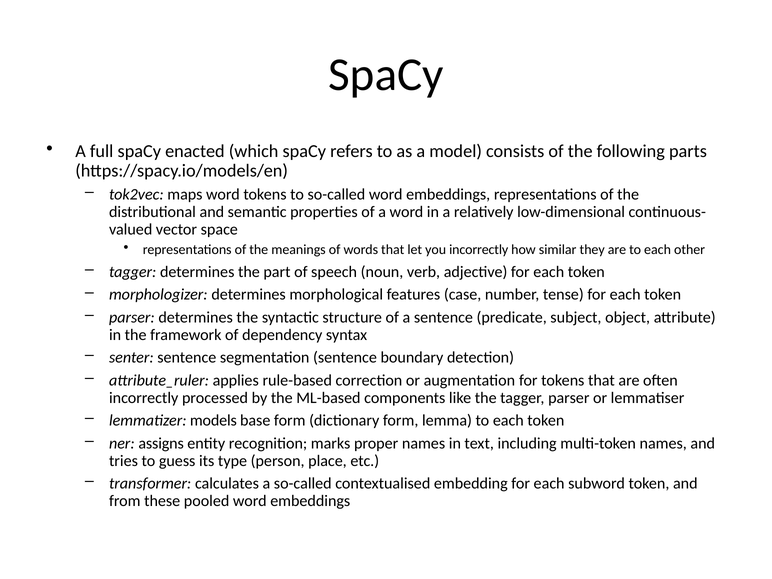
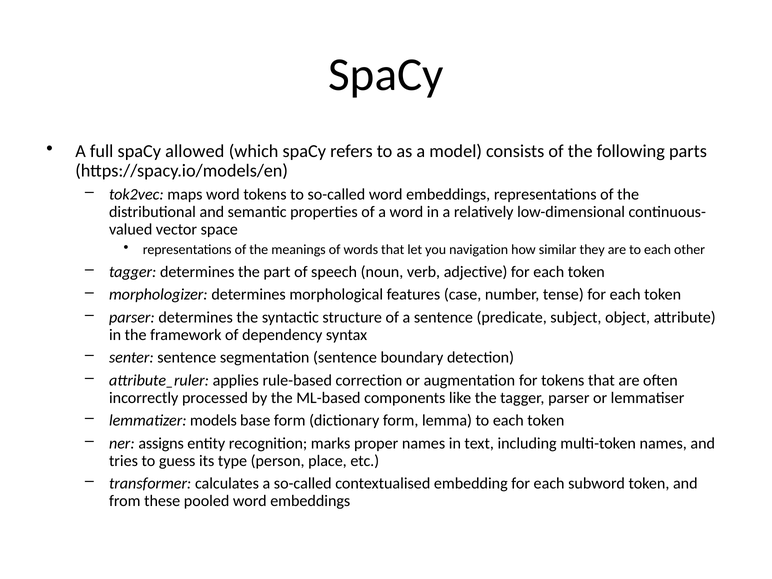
enacted: enacted -> allowed
you incorrectly: incorrectly -> navigation
